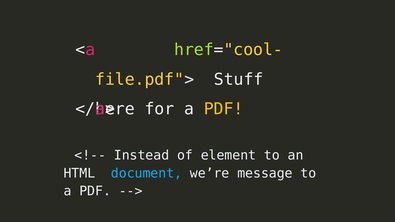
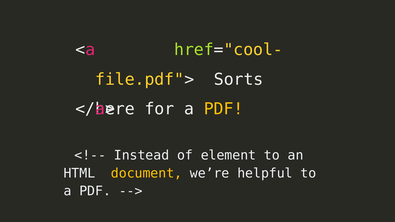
Stuff: Stuff -> Sorts
document colour: light blue -> yellow
message: message -> helpful
